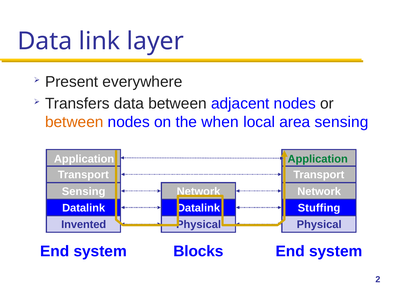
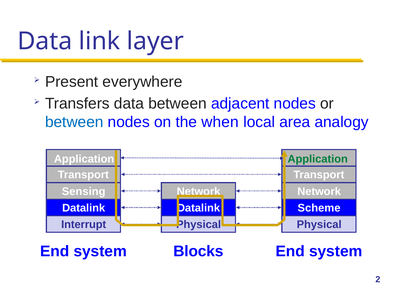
between at (74, 122) colour: orange -> blue
area sensing: sensing -> analogy
Stuffing: Stuffing -> Scheme
Invented: Invented -> Interrupt
